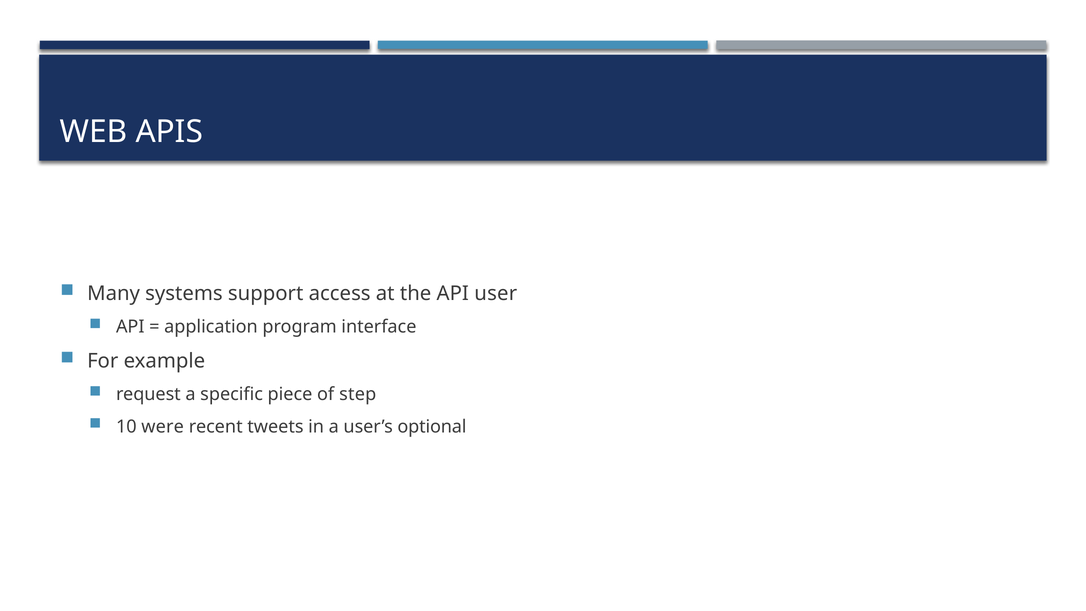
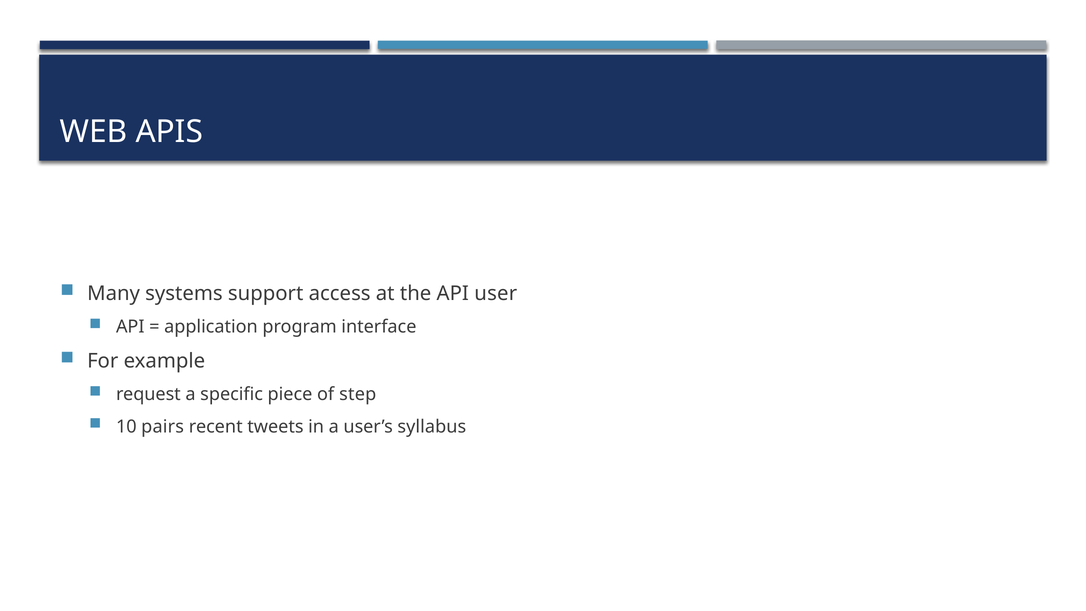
were: were -> pairs
optional: optional -> syllabus
